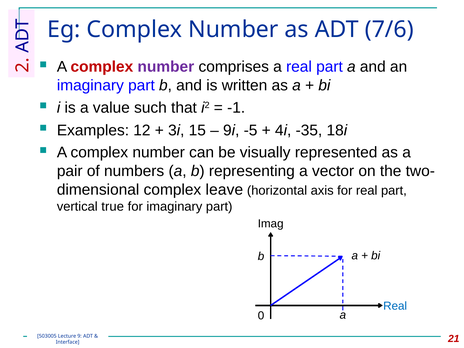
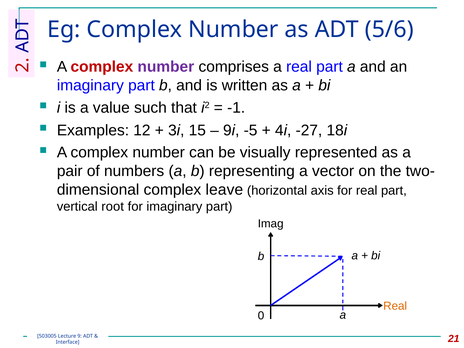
7/6: 7/6 -> 5/6
-35: -35 -> -27
true: true -> root
Real at (395, 306) colour: blue -> orange
